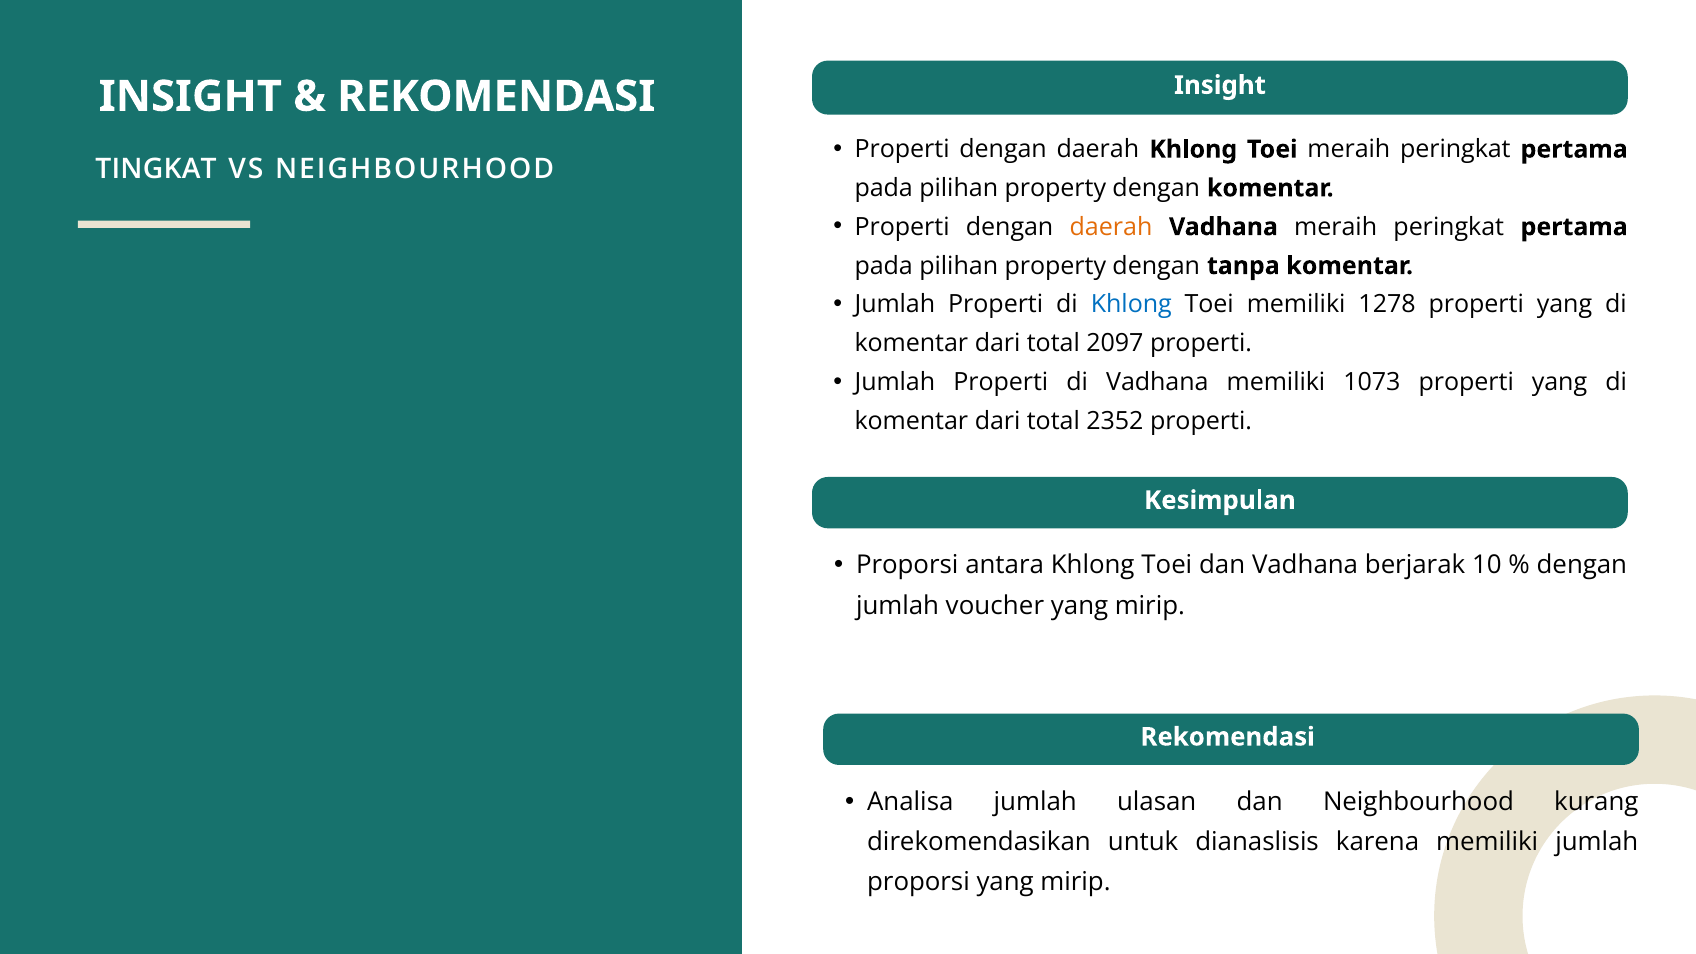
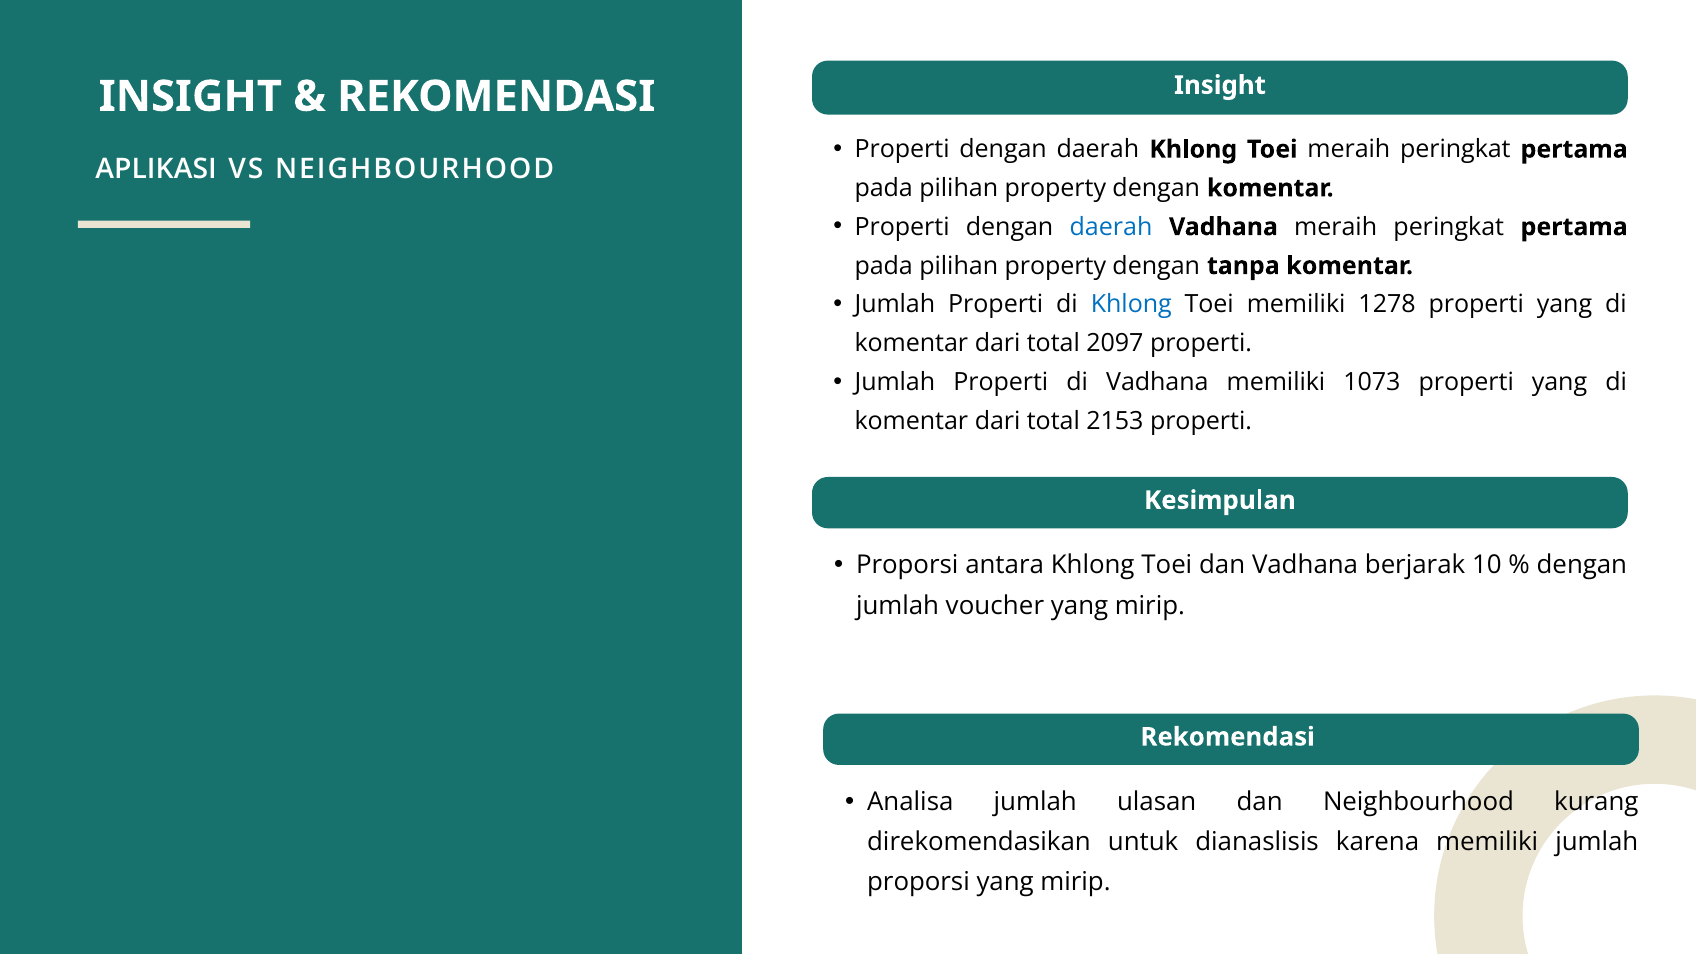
TINGKAT: TINGKAT -> APLIKASI
daerah at (1111, 227) colour: orange -> blue
2352: 2352 -> 2153
